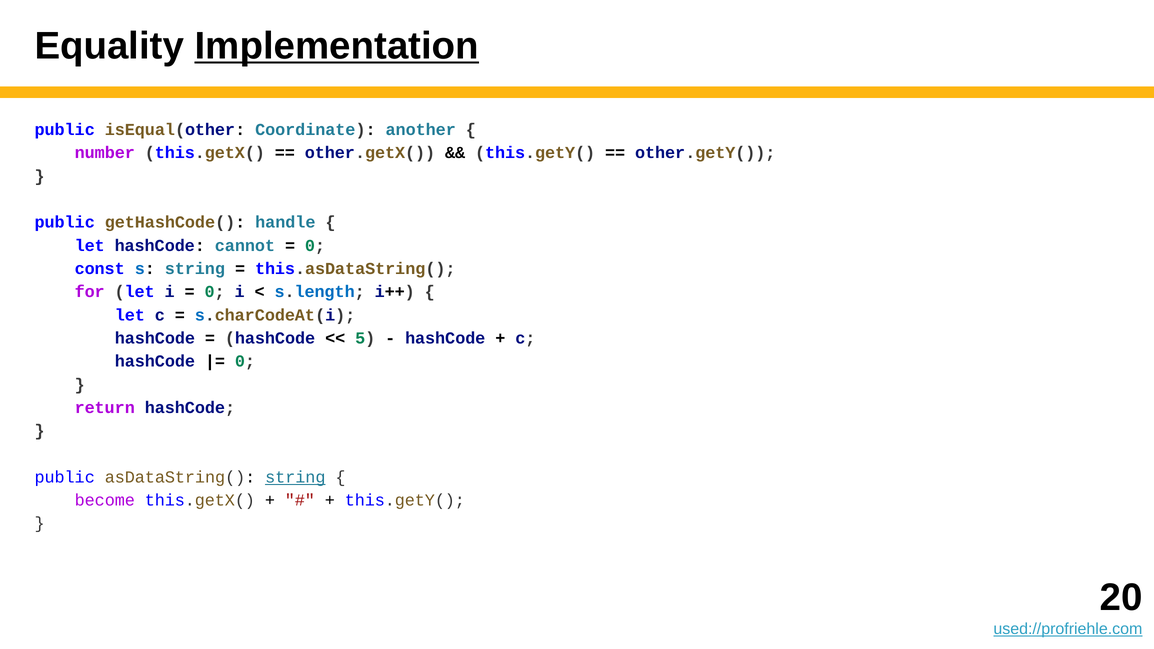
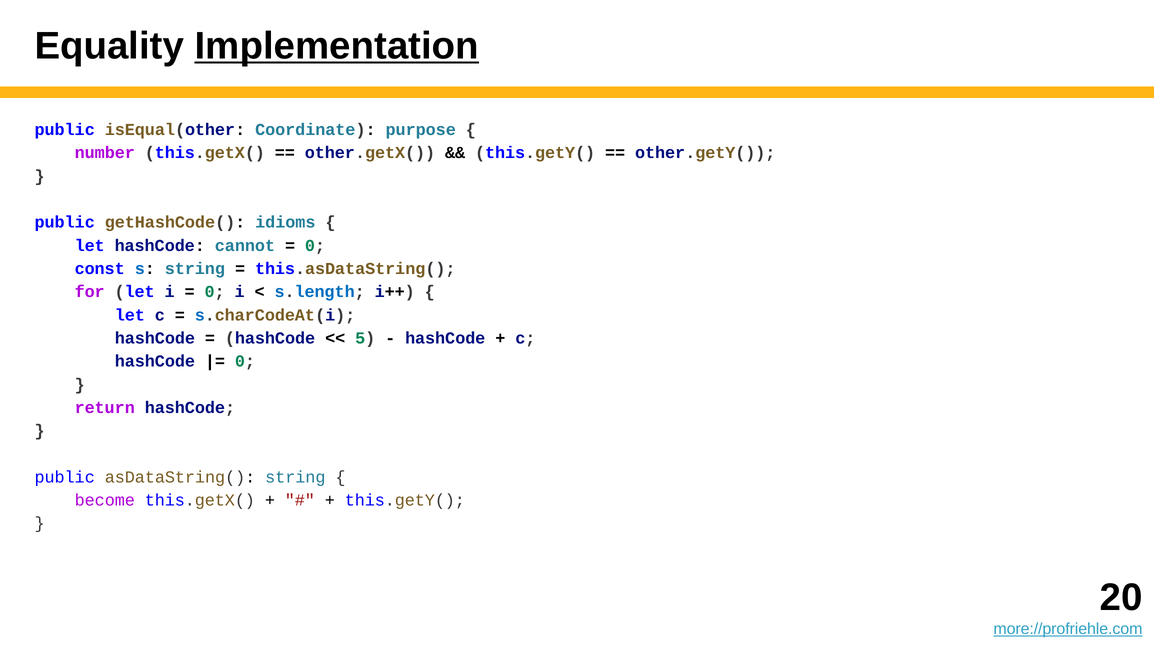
another: another -> purpose
handle: handle -> idioms
string at (295, 477) underline: present -> none
used://profriehle.com: used://profriehle.com -> more://profriehle.com
